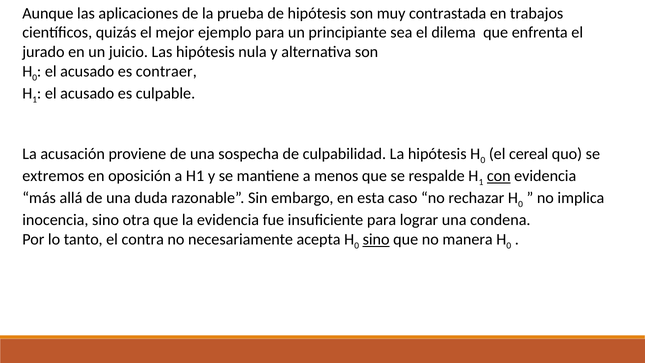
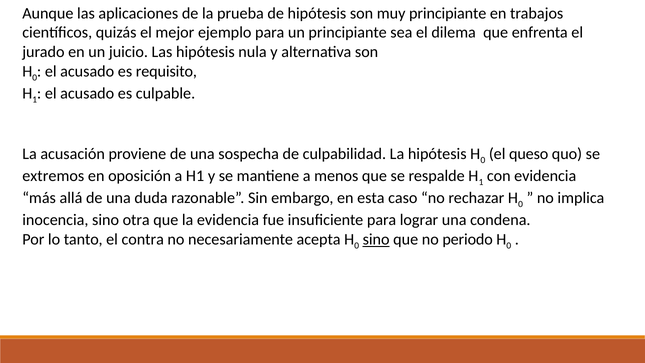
muy contrastada: contrastada -> principiante
contraer: contraer -> requisito
cereal: cereal -> queso
con underline: present -> none
manera: manera -> periodo
